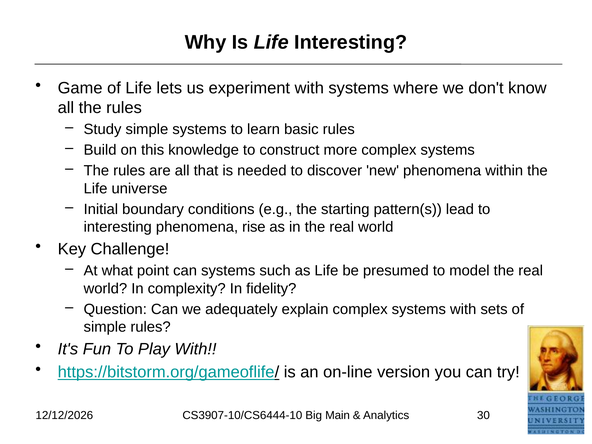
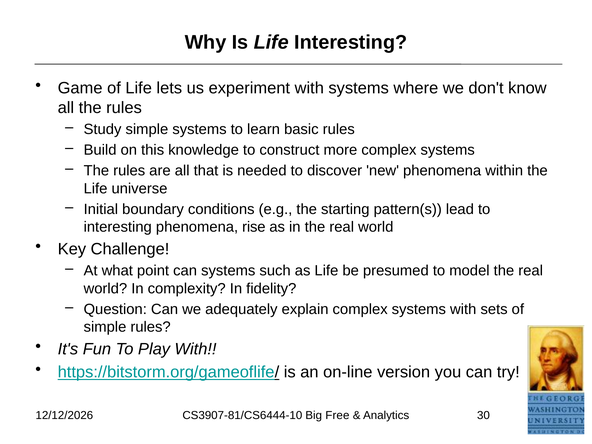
CS3907-10/CS6444-10: CS3907-10/CS6444-10 -> CS3907-81/CS6444-10
Main: Main -> Free
